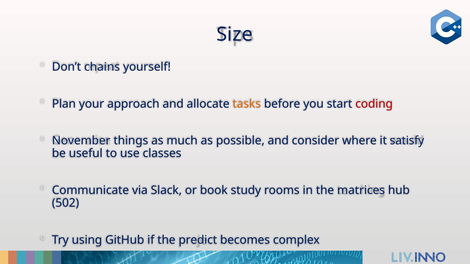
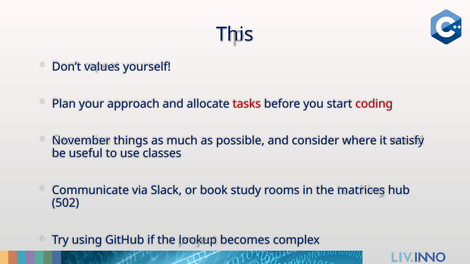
Size: Size -> This
chains: chains -> values
tasks colour: orange -> red
predict: predict -> lookup
